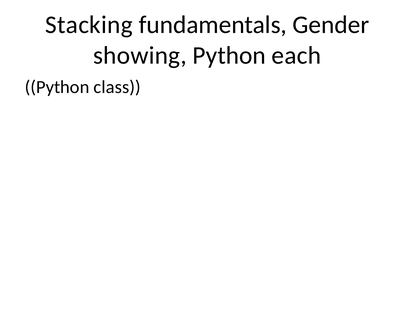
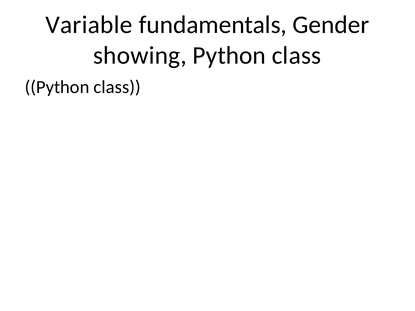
Stacking: Stacking -> Variable
each at (296, 55): each -> class
